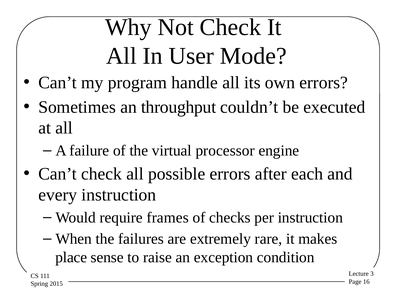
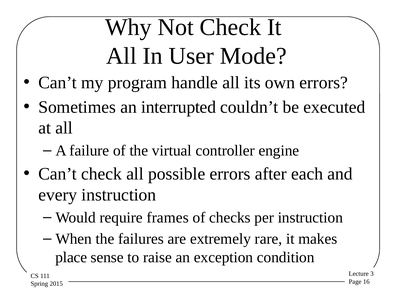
throughput: throughput -> interrupted
processor: processor -> controller
